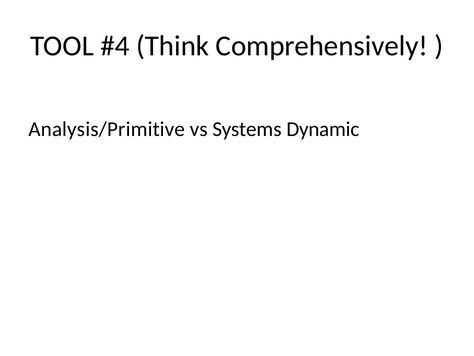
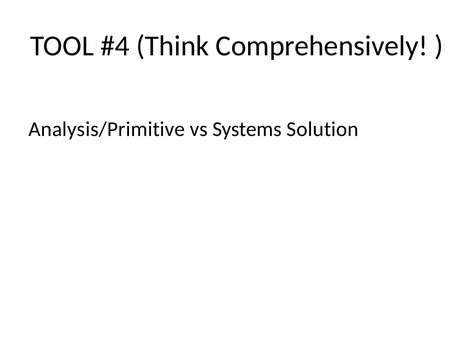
Dynamic: Dynamic -> Solution
